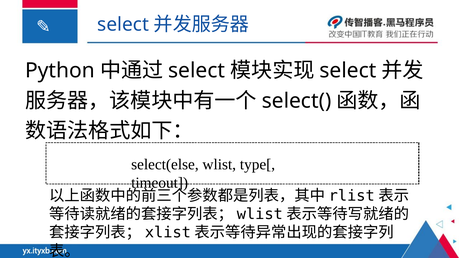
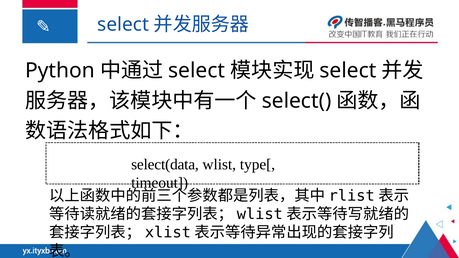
select(else: select(else -> select(data
